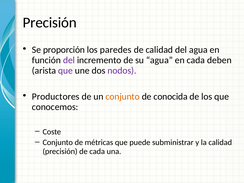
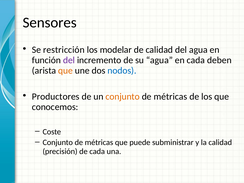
Precisión at (50, 23): Precisión -> Sensores
proporción: proporción -> restricción
paredes: paredes -> modelar
que at (65, 71) colour: purple -> orange
nodos colour: purple -> blue
conocida at (171, 97): conocida -> métricas
